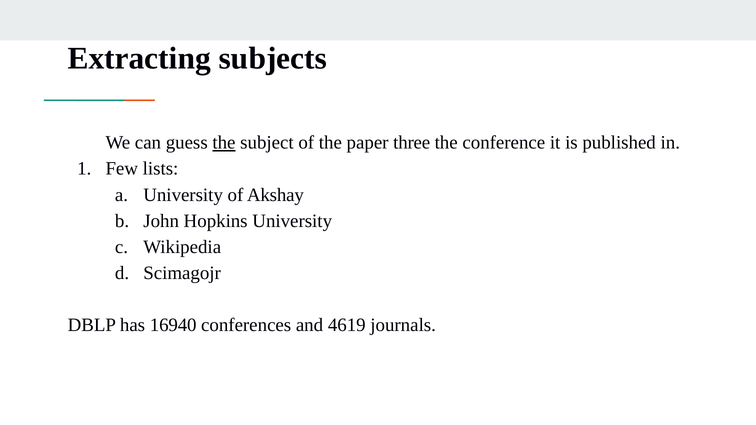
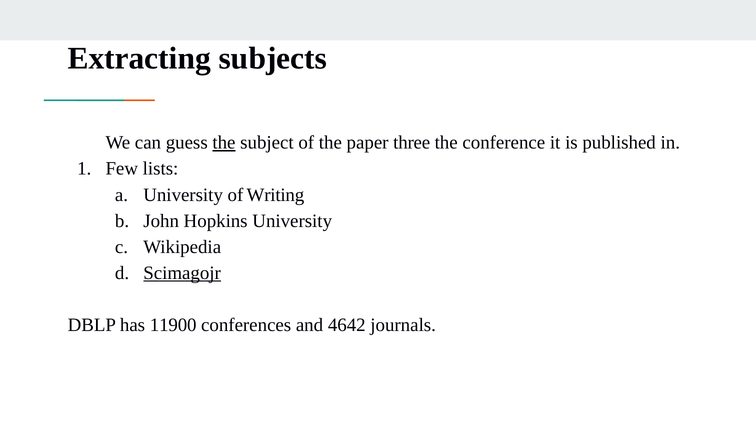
Akshay: Akshay -> Writing
Scimagojr underline: none -> present
16940: 16940 -> 11900
4619: 4619 -> 4642
